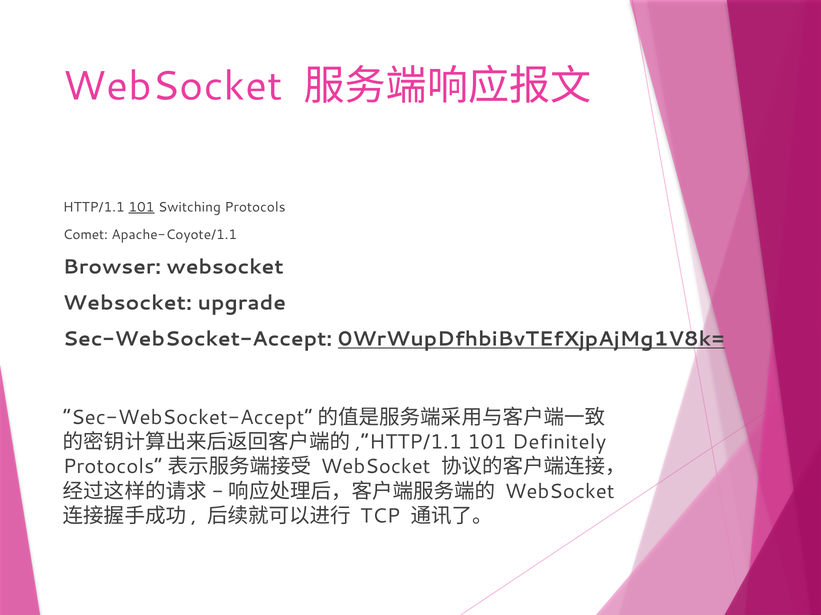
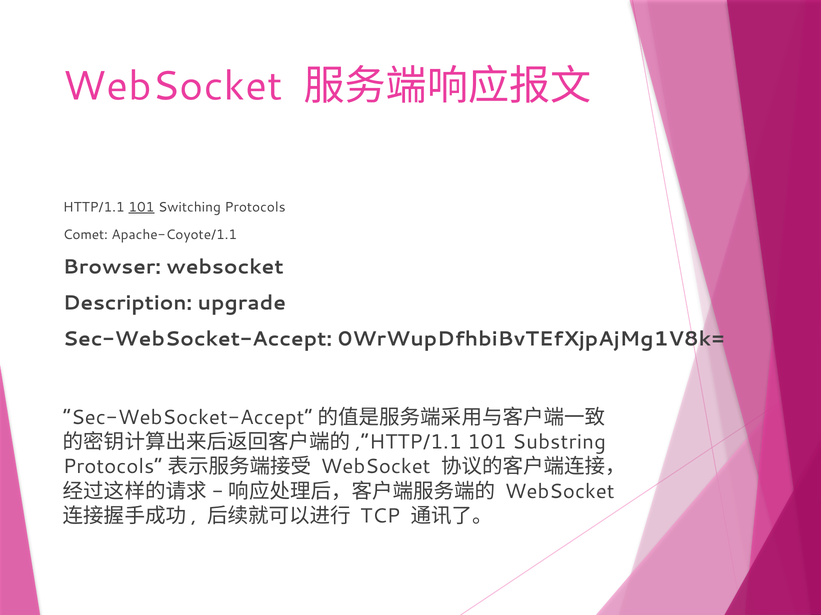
Websocket at (127, 304): Websocket -> Description
0WrWupDfhbiBvTEfXjpAjMg1V8k= underline: present -> none
Definitely: Definitely -> Substring
